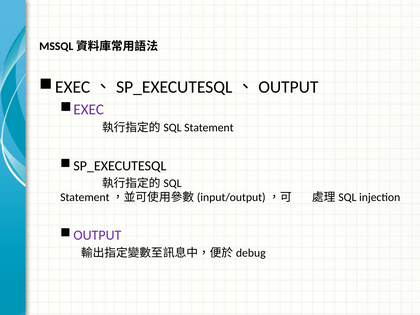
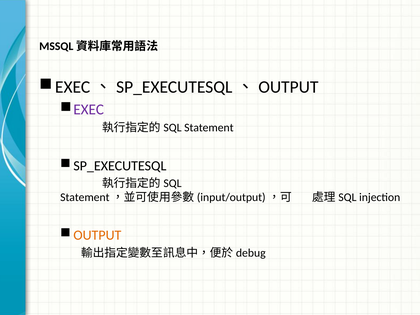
OUTPUT colour: purple -> orange
